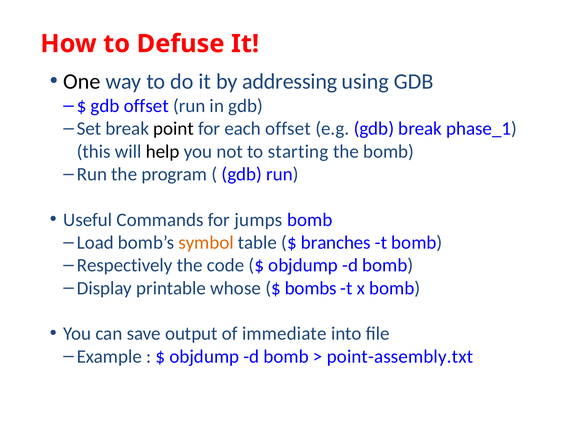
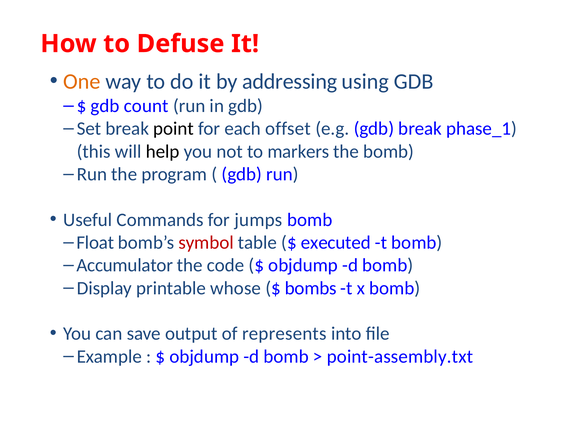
One colour: black -> orange
gdb offset: offset -> count
starting: starting -> markers
Load: Load -> Float
symbol colour: orange -> red
branches: branches -> executed
Respectively: Respectively -> Accumulator
immediate: immediate -> represents
